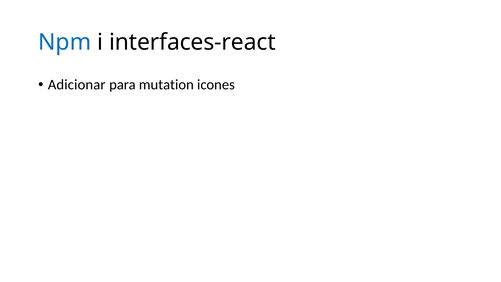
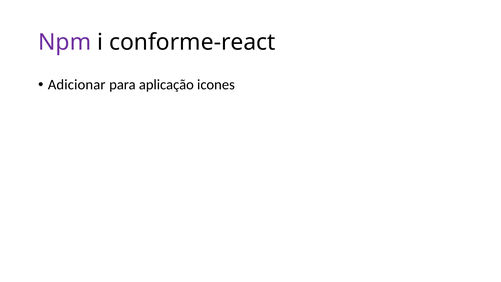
Npm colour: blue -> purple
interfaces-react: interfaces-react -> conforme-react
mutation: mutation -> aplicação
